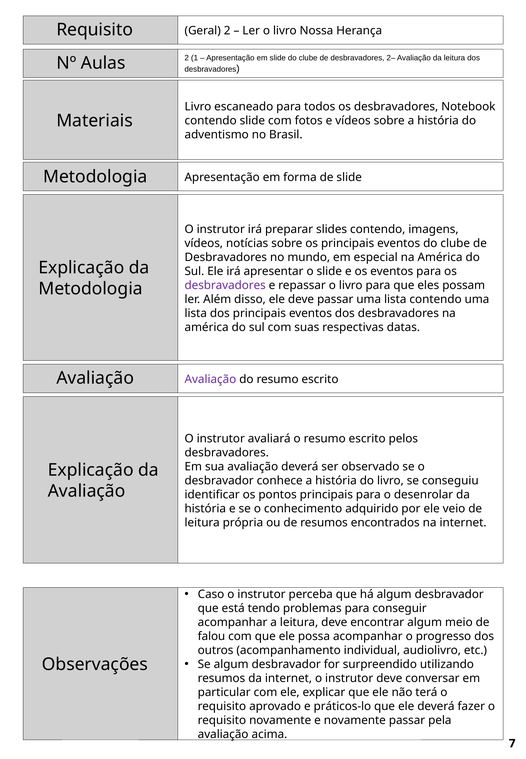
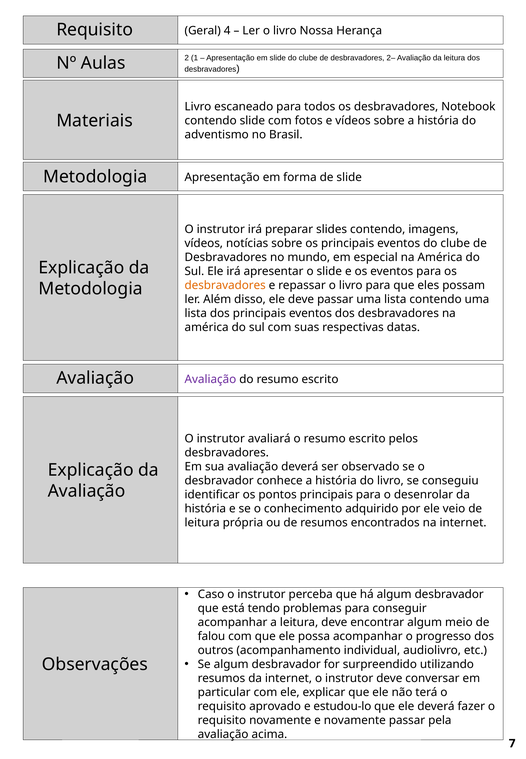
Geral 2: 2 -> 4
desbravadores at (225, 286) colour: purple -> orange
práticos-lo: práticos-lo -> estudou-lo
